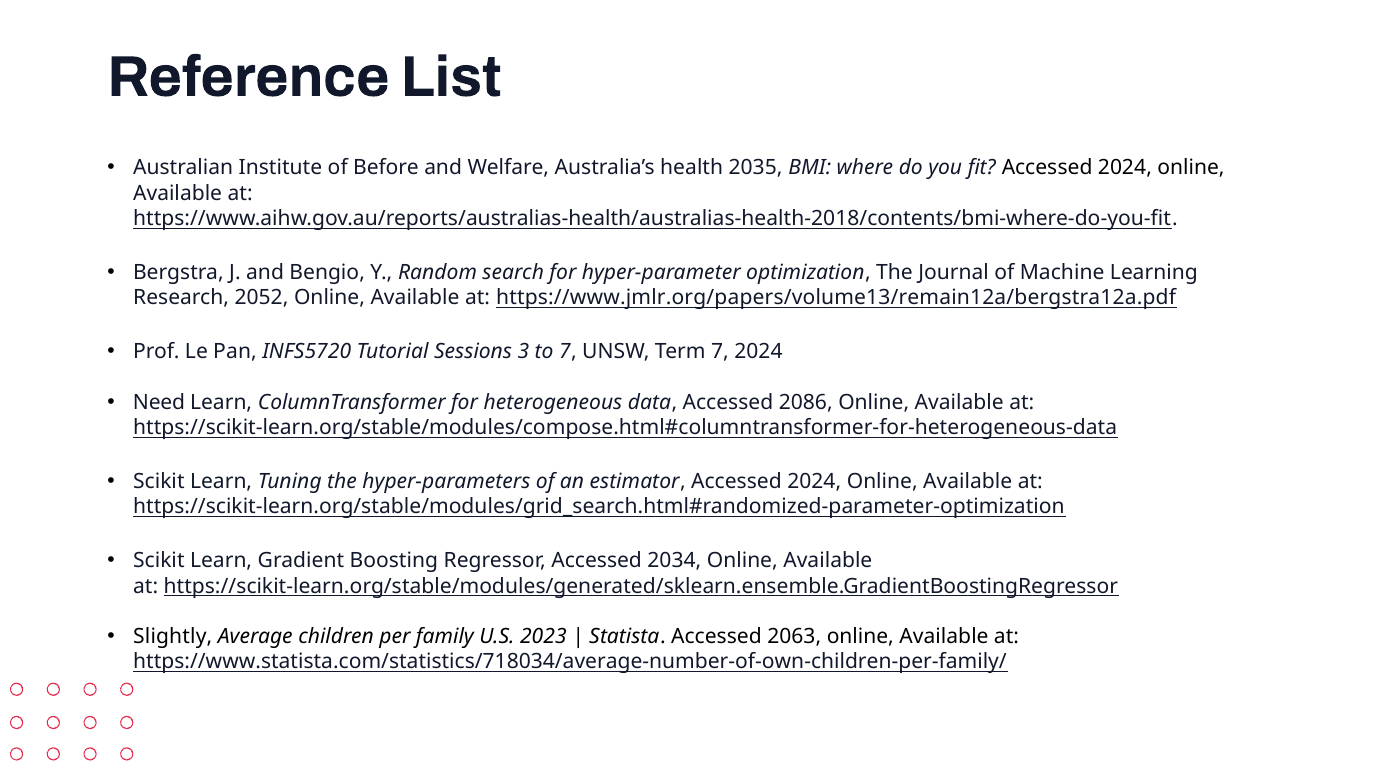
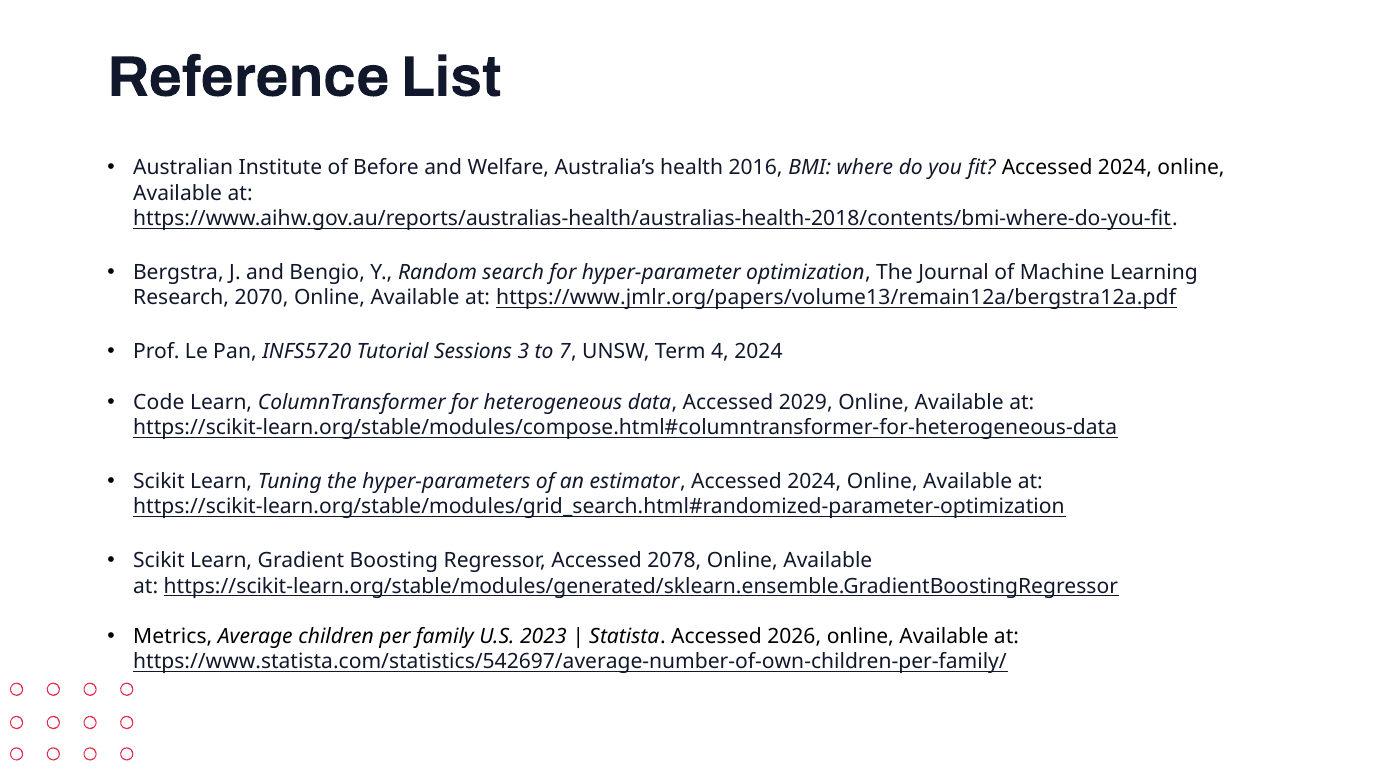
2035: 2035 -> 2016
2052: 2052 -> 2070
Term 7: 7 -> 4
Need: Need -> Code
2086: 2086 -> 2029
2034: 2034 -> 2078
Slightly: Slightly -> Metrics
2063: 2063 -> 2026
https://www.statista.com/statistics/718034/average-number-of-own-children-per-family/: https://www.statista.com/statistics/718034/average-number-of-own-children-per-family/ -> https://www.statista.com/statistics/542697/average-number-of-own-children-per-family/
